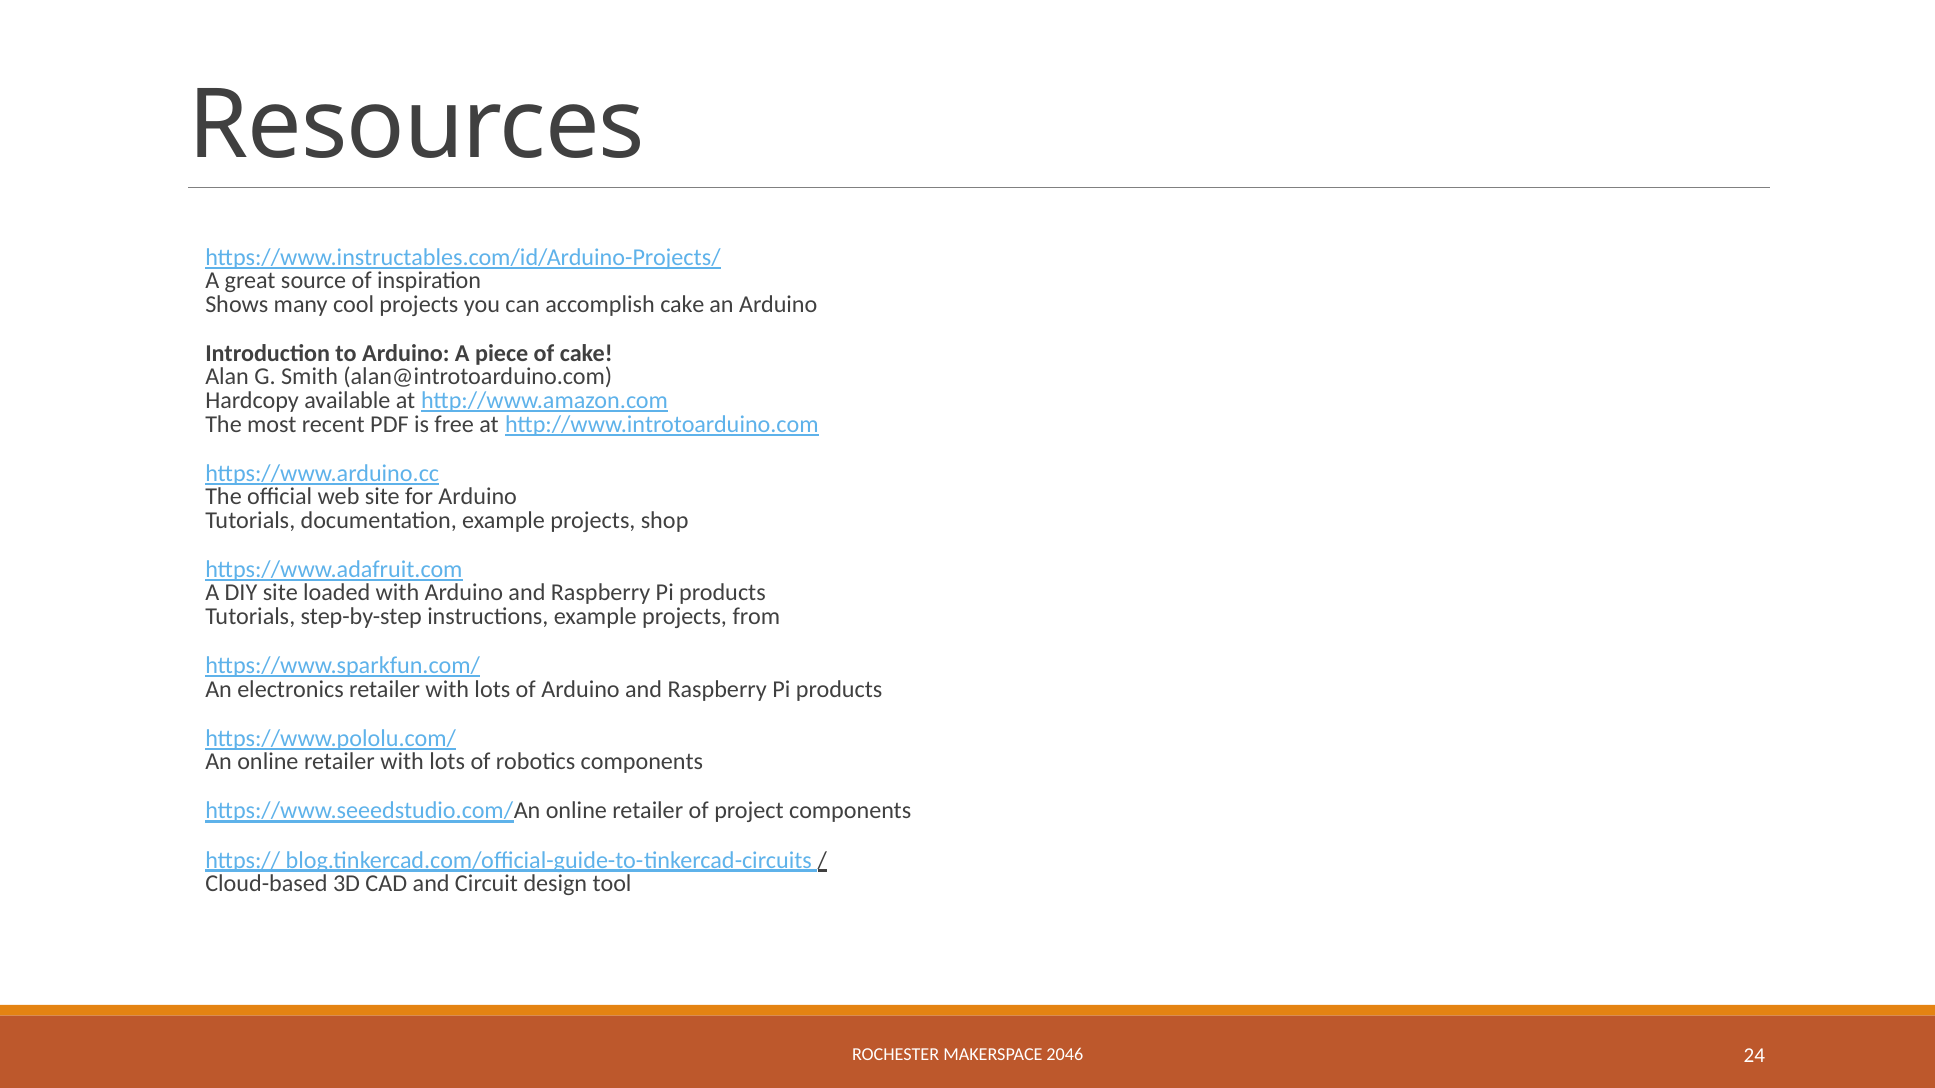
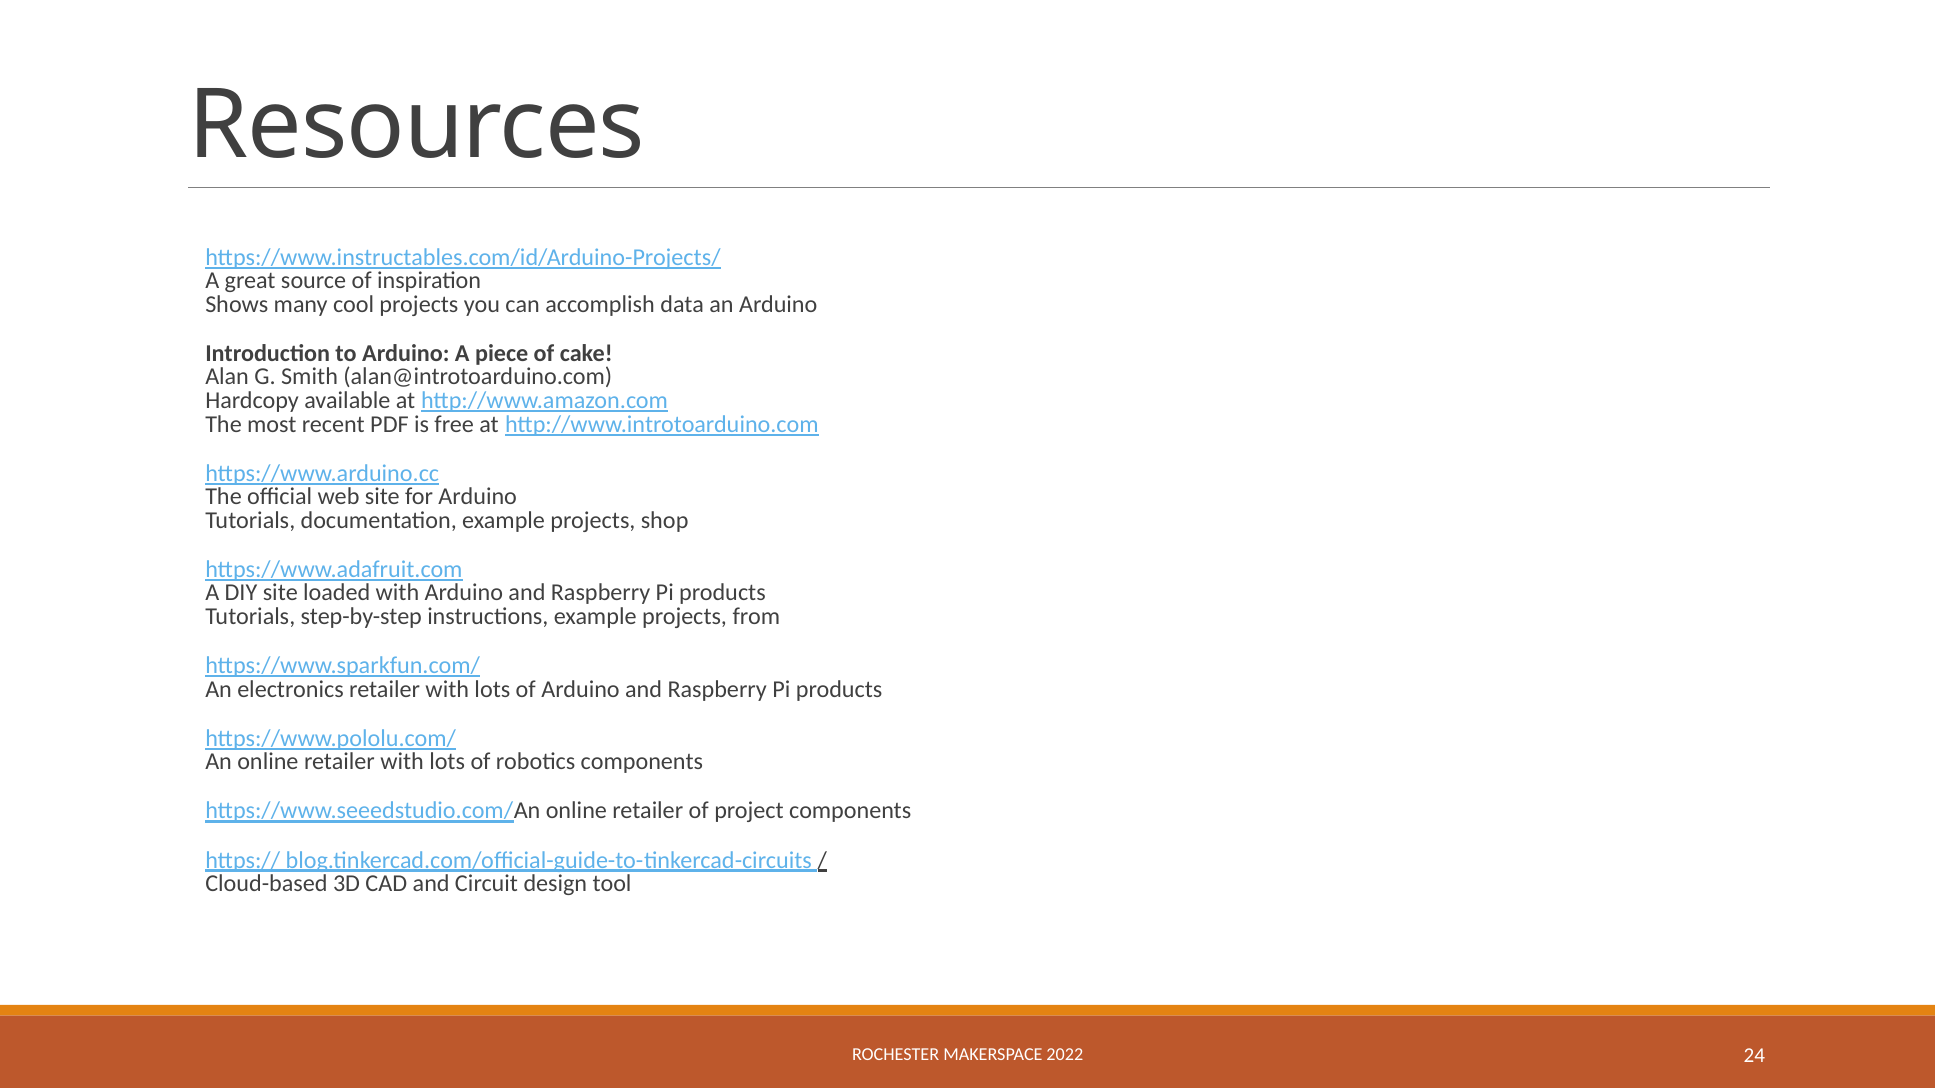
accomplish cake: cake -> data
2046: 2046 -> 2022
